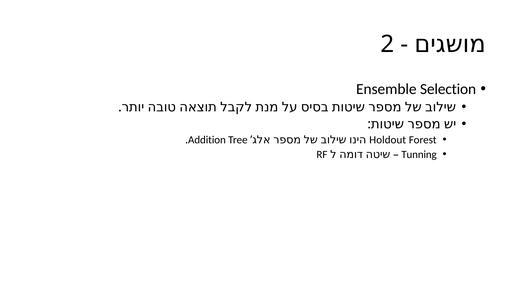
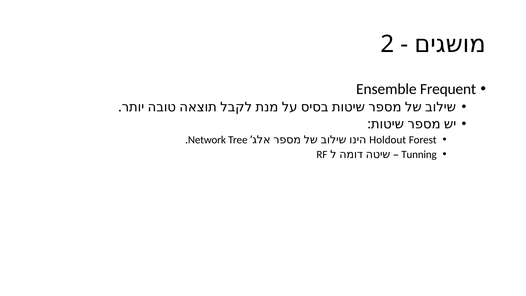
Selection: Selection -> Frequent
Addition: Addition -> Network
